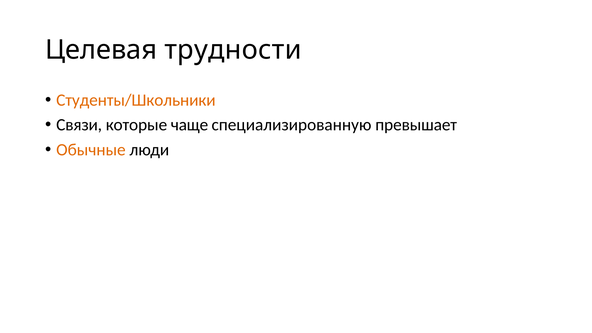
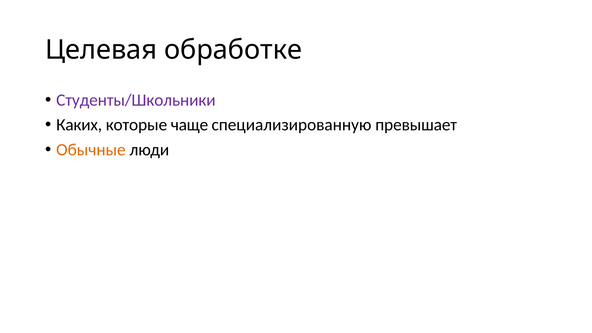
трудности: трудности -> обработке
Студенты/Школьники colour: orange -> purple
Связи: Связи -> Каких
